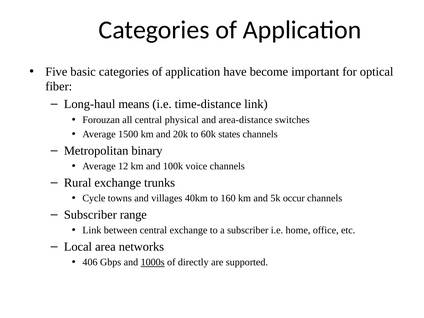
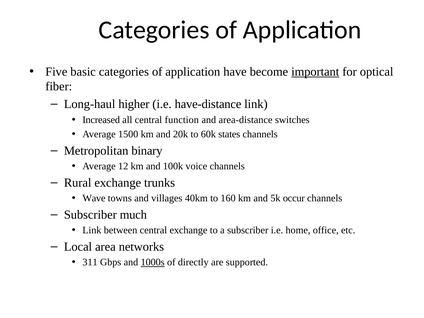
important underline: none -> present
means: means -> higher
time-distance: time-distance -> have-distance
Forouzan: Forouzan -> Increased
physical: physical -> function
Cycle: Cycle -> Wave
range: range -> much
406: 406 -> 311
